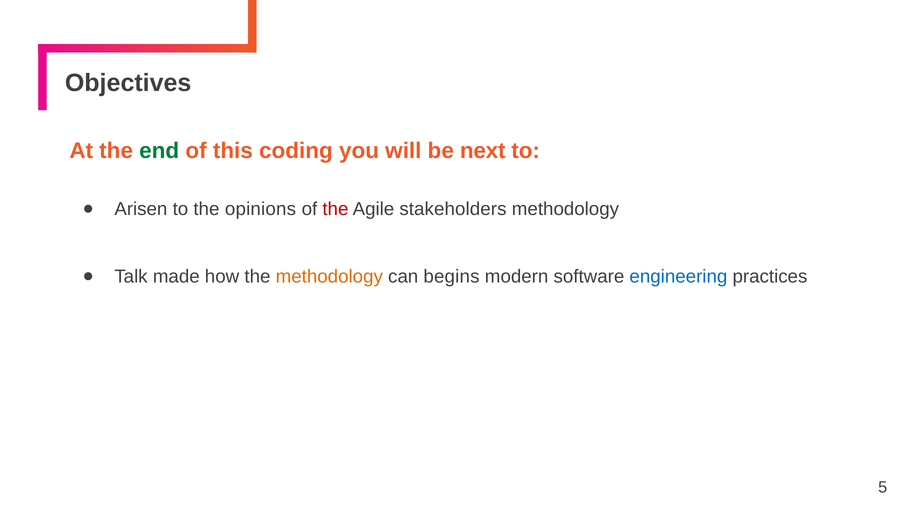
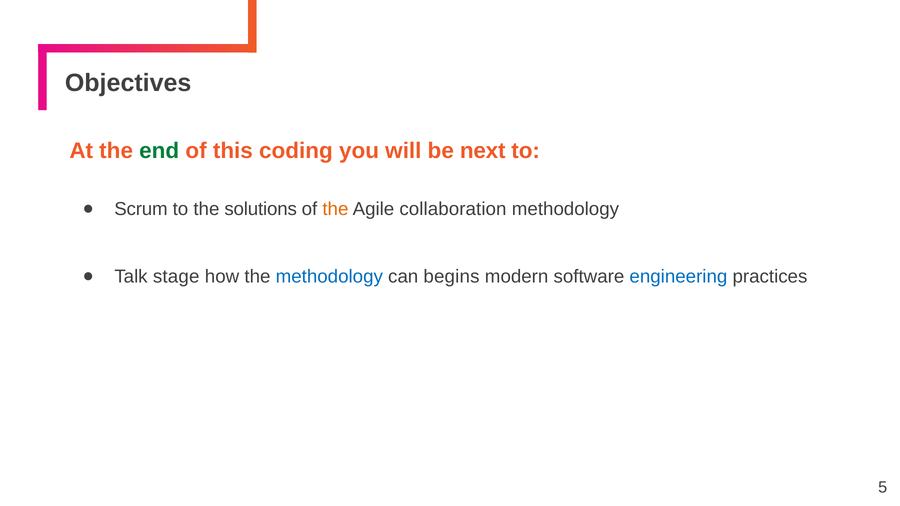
Arisen: Arisen -> Scrum
opinions: opinions -> solutions
the at (335, 209) colour: red -> orange
stakeholders: stakeholders -> collaboration
made: made -> stage
methodology at (329, 277) colour: orange -> blue
